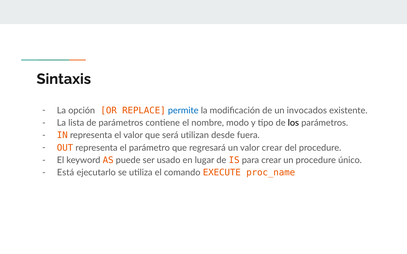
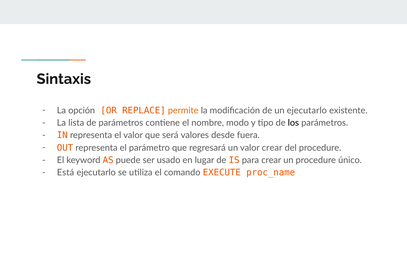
permite colour: blue -> orange
un invocados: invocados -> ejecutarlo
utilizan: utilizan -> valores
